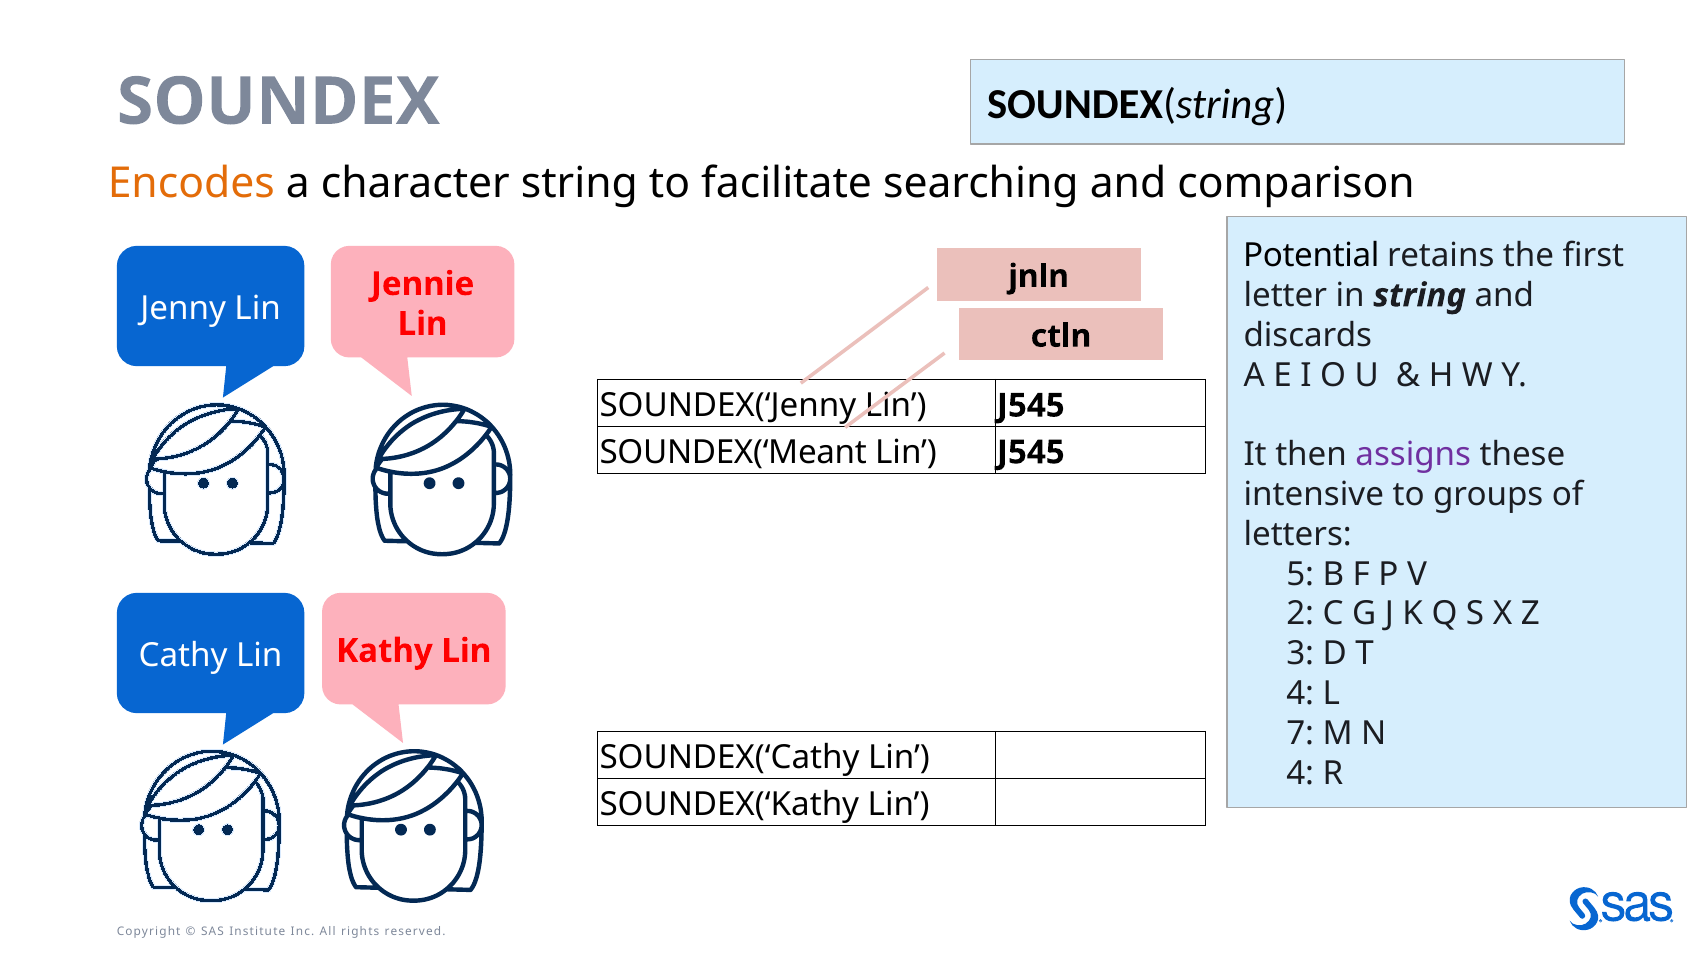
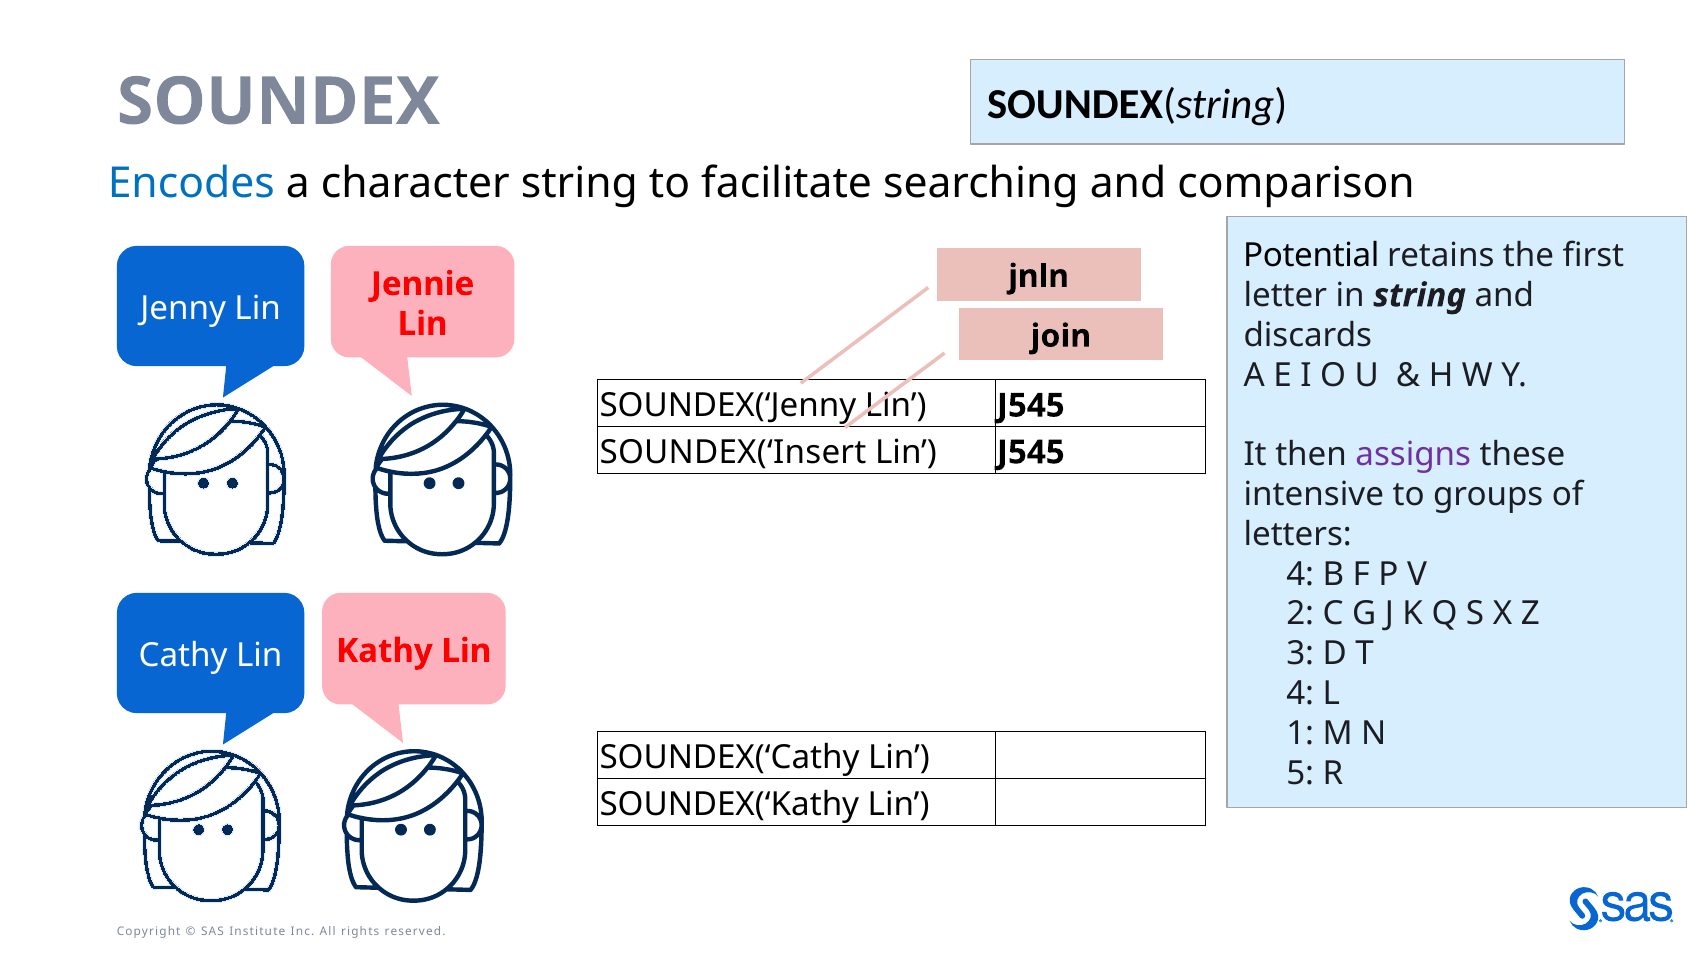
Encodes colour: orange -> blue
ctln: ctln -> join
SOUNDEX(‘Meant: SOUNDEX(‘Meant -> SOUNDEX(‘Insert
5 at (1300, 574): 5 -> 4
7: 7 -> 1
4 at (1300, 774): 4 -> 5
